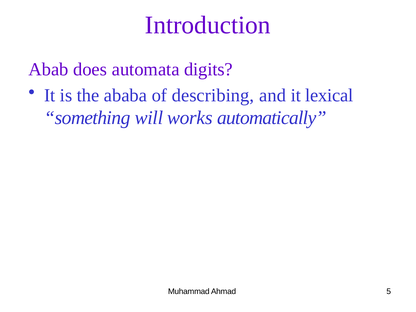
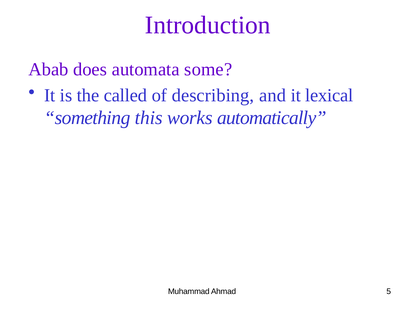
digits: digits -> some
ababa: ababa -> called
will: will -> this
